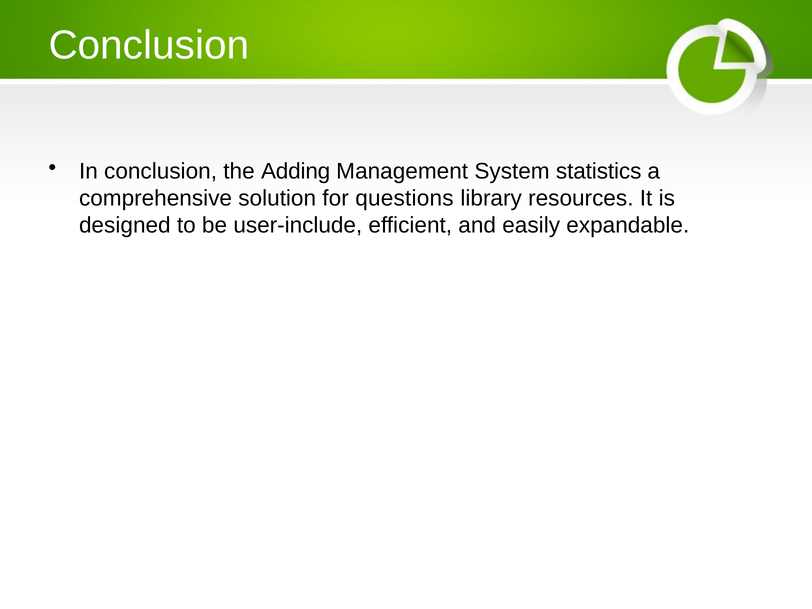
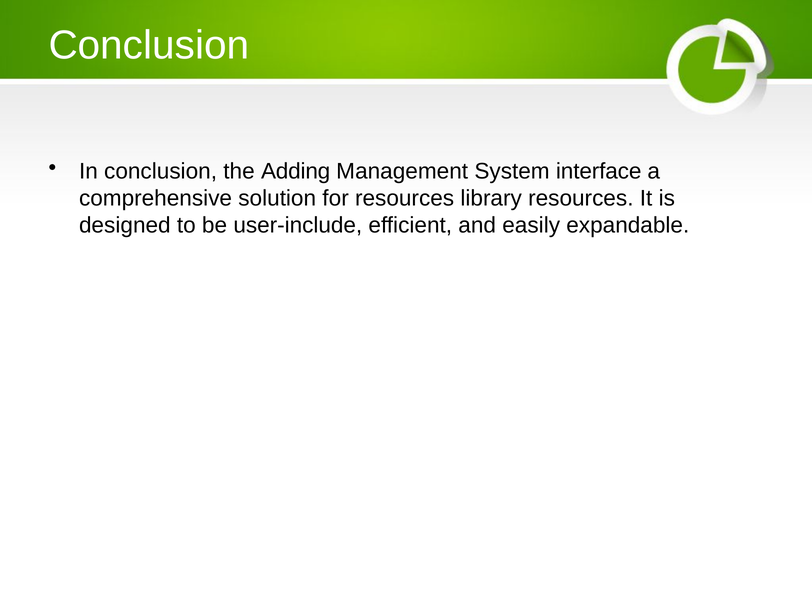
statistics: statistics -> interface
for questions: questions -> resources
